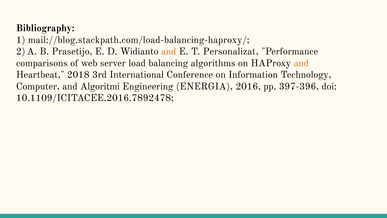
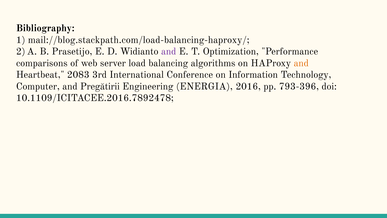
and at (169, 51) colour: orange -> purple
Personalizat: Personalizat -> Optimization
2018: 2018 -> 2083
Algoritmi: Algoritmi -> Pregătirii
397-396: 397-396 -> 793-396
